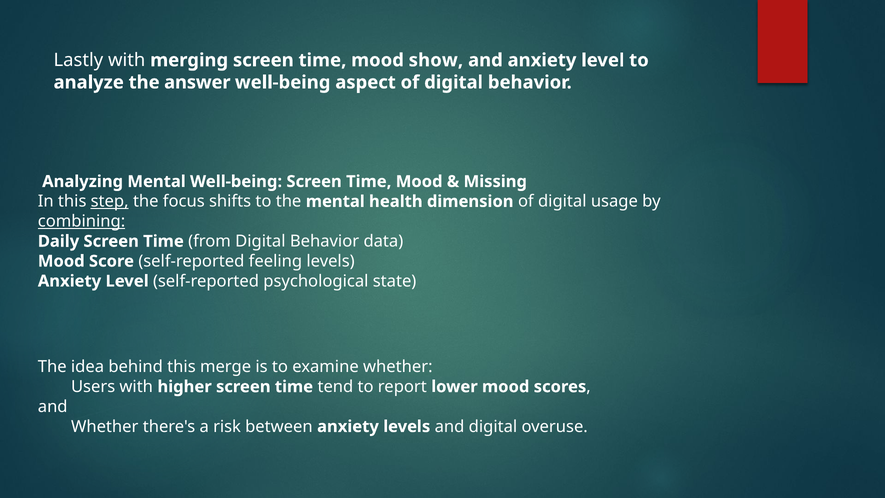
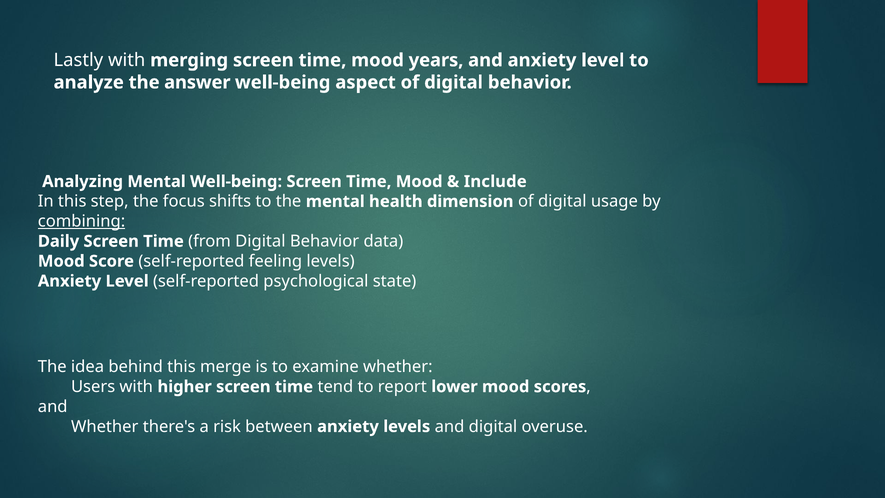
show: show -> years
Missing: Missing -> Include
step underline: present -> none
